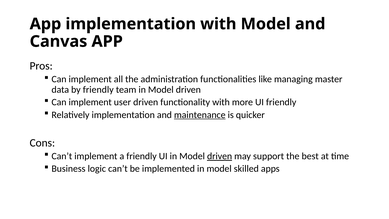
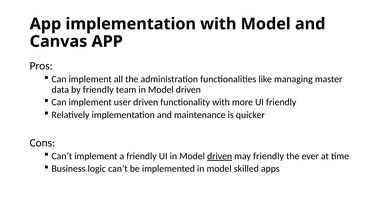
maintenance underline: present -> none
may support: support -> friendly
best: best -> ever
